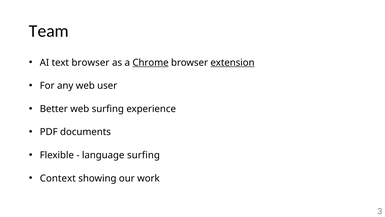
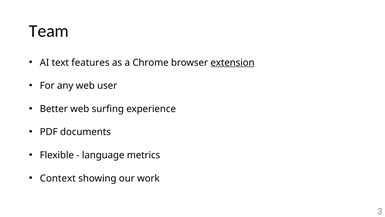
text browser: browser -> features
Chrome underline: present -> none
language surfing: surfing -> metrics
